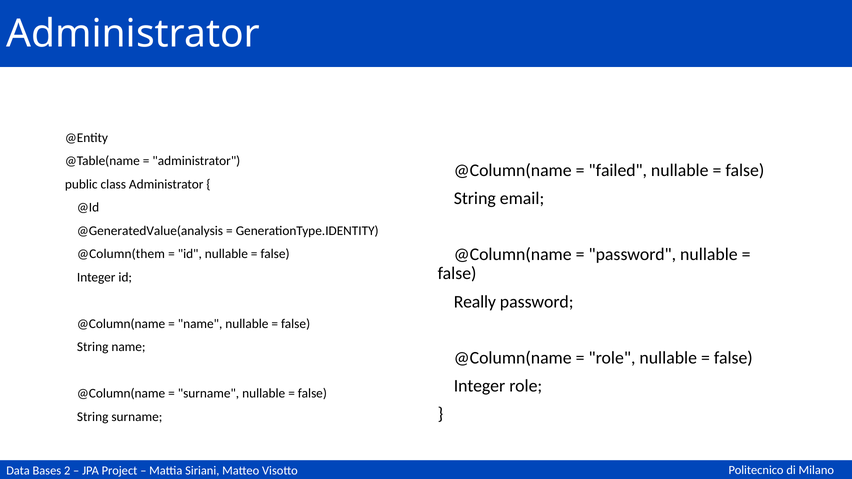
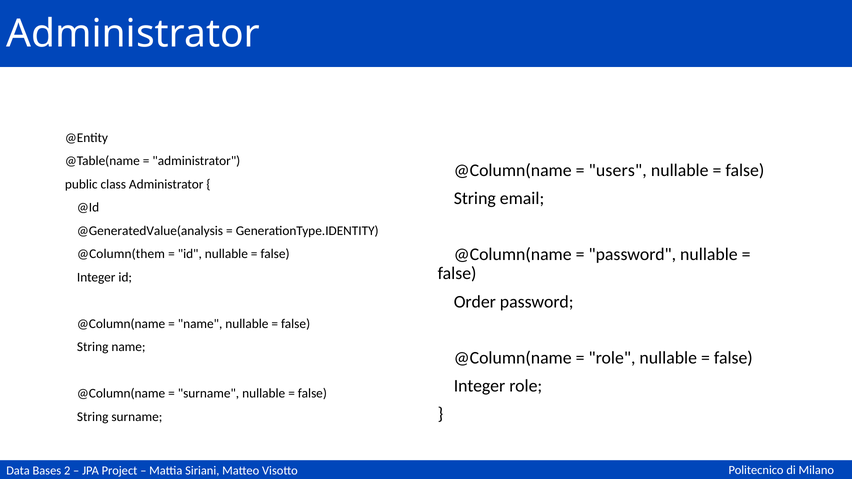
failed: failed -> users
Really: Really -> Order
